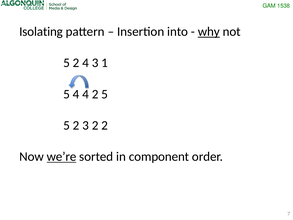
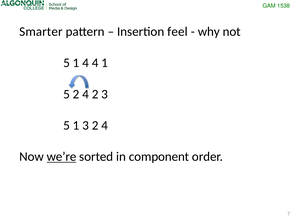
Isolating: Isolating -> Smarter
into: into -> feel
why underline: present -> none
2 at (76, 63): 2 -> 1
4 3: 3 -> 4
5 4: 4 -> 2
2 5: 5 -> 3
2 at (76, 125): 2 -> 1
3 2 2: 2 -> 4
